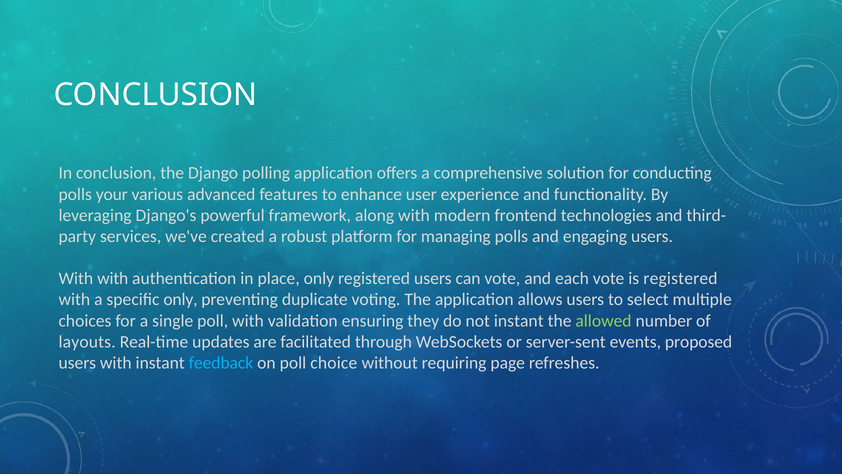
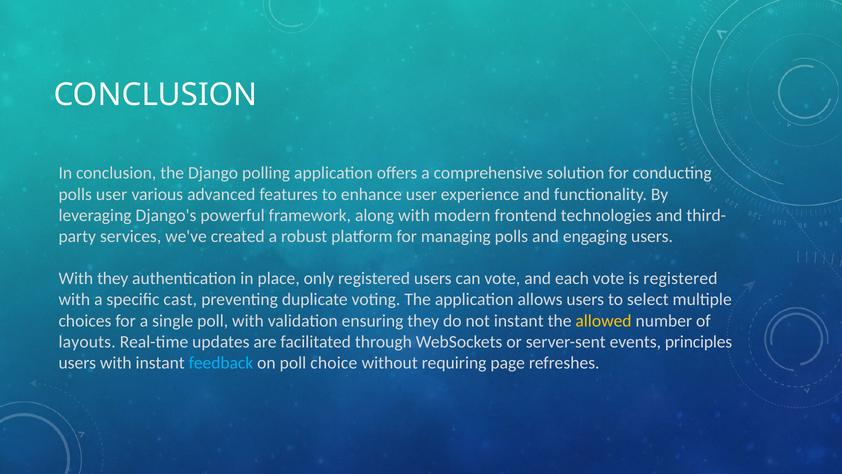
polls your: your -> user
With with: with -> they
specific only: only -> cast
allowed colour: light green -> yellow
proposed: proposed -> principles
